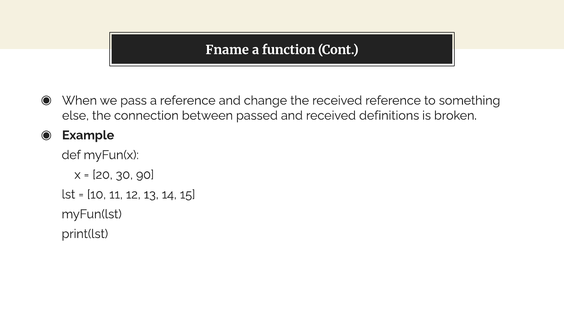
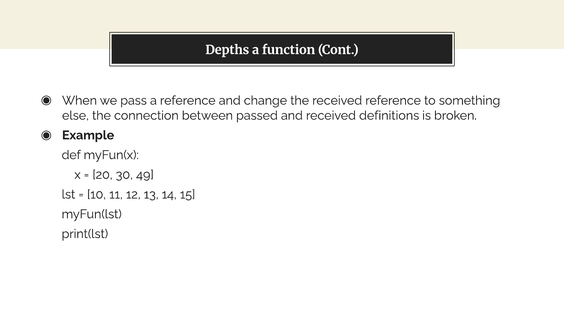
Fname: Fname -> Depths
90: 90 -> 49
